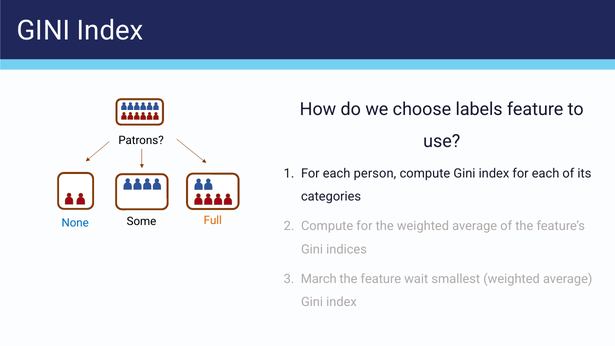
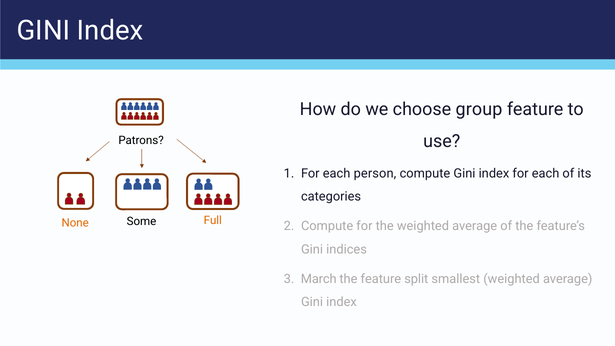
labels: labels -> group
None colour: blue -> orange
wait: wait -> split
